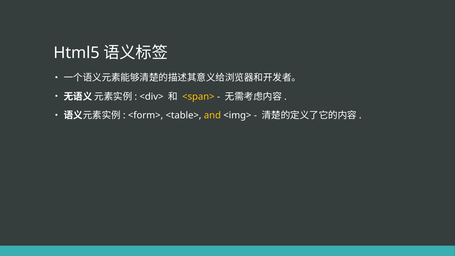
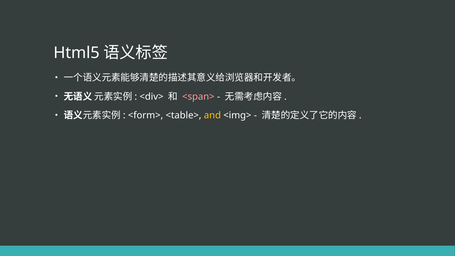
<span> colour: yellow -> pink
